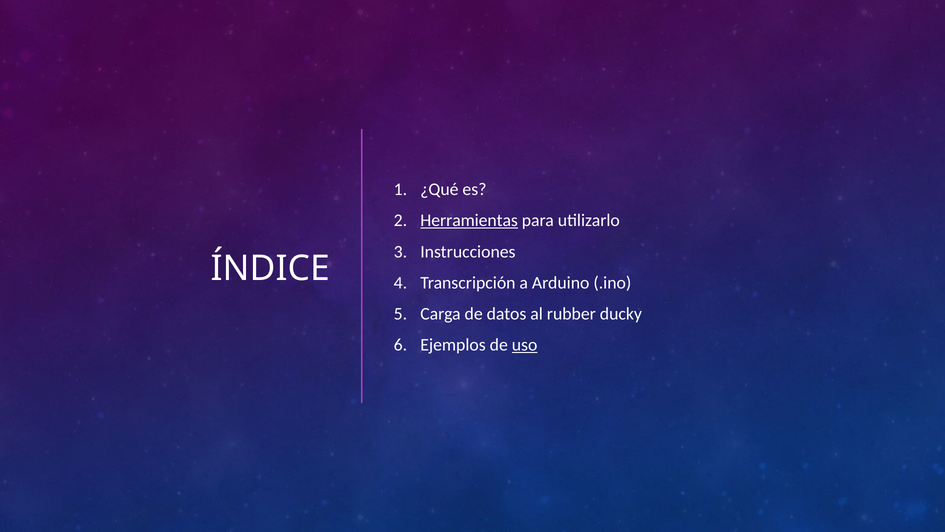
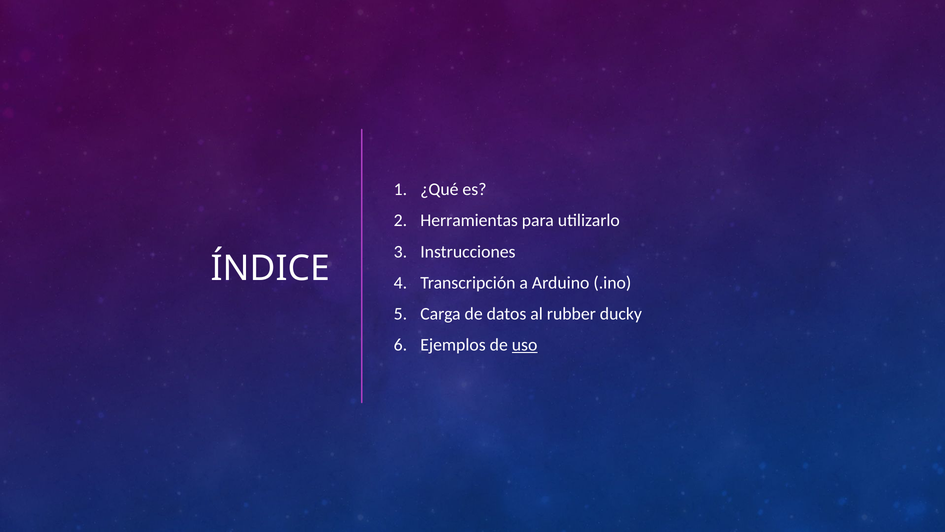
Herramientas underline: present -> none
